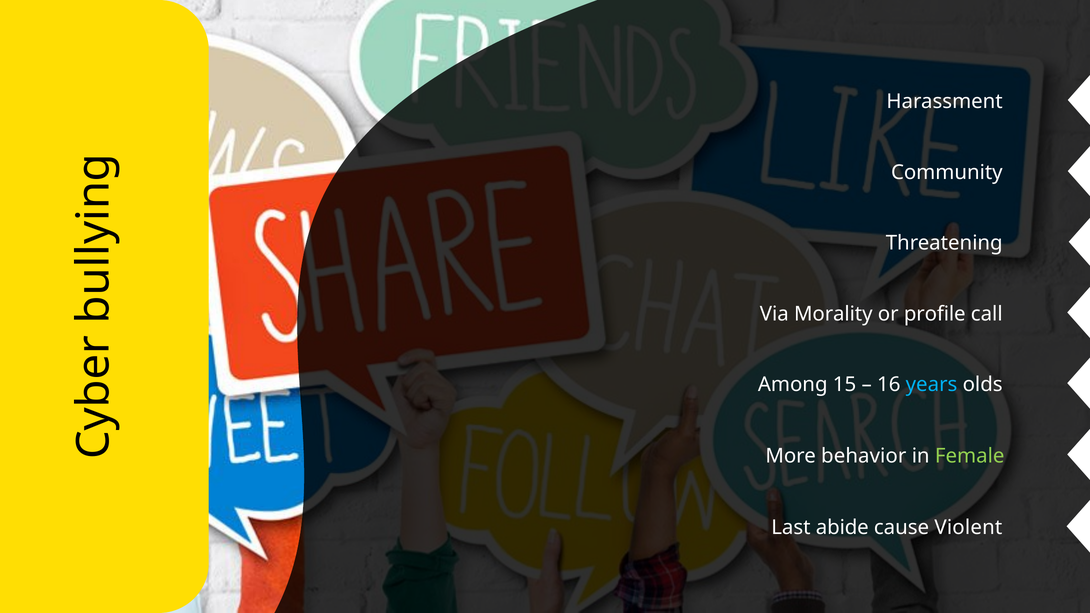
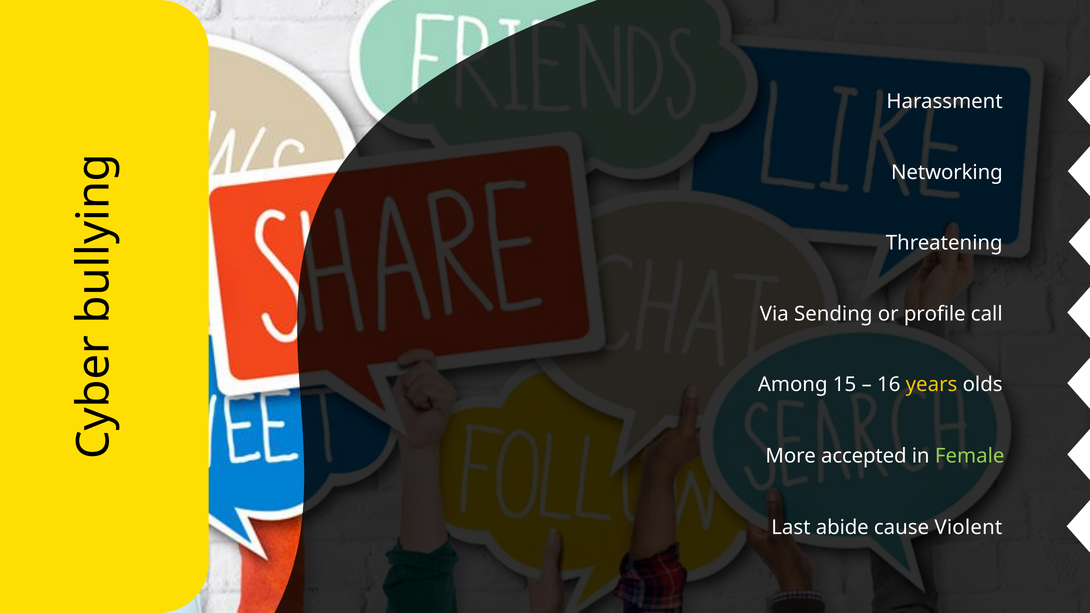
Community: Community -> Networking
Morality: Morality -> Sending
years colour: light blue -> yellow
behavior: behavior -> accepted
